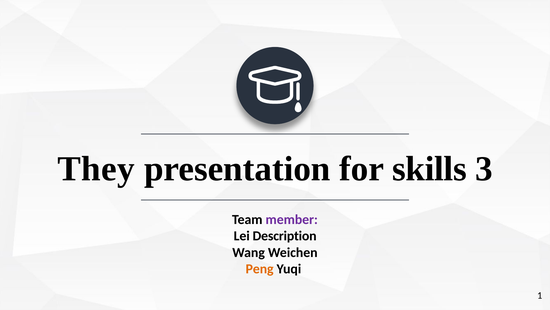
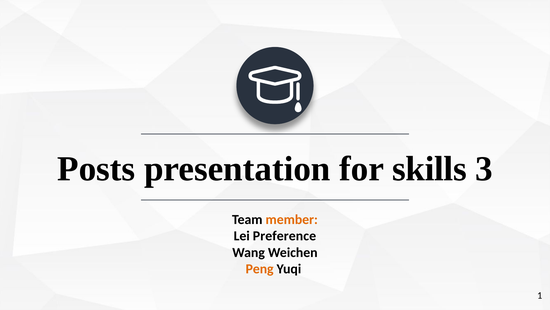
They: They -> Posts
member colour: purple -> orange
Description: Description -> Preference
